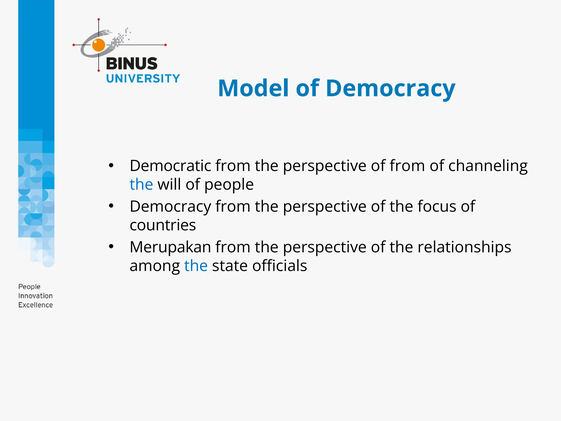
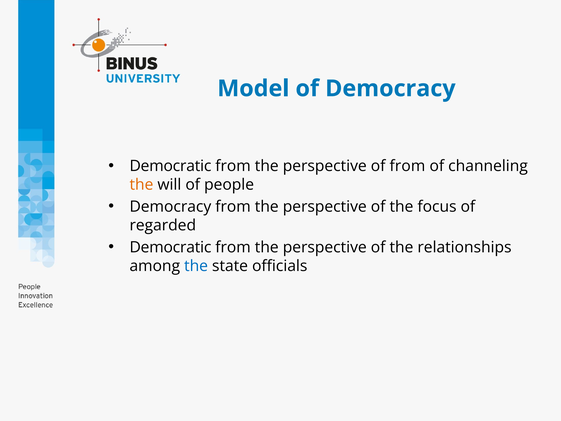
the at (141, 185) colour: blue -> orange
countries: countries -> regarded
Merupakan at (170, 247): Merupakan -> Democratic
